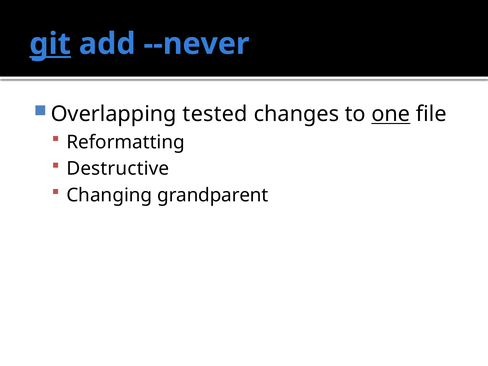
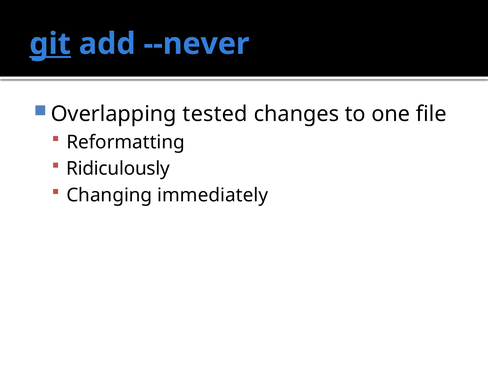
one underline: present -> none
Destructive: Destructive -> Ridiculously
grandparent: grandparent -> immediately
